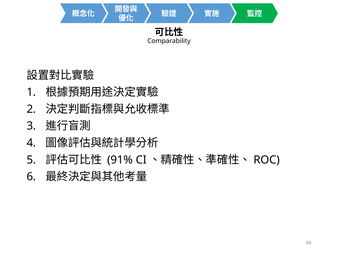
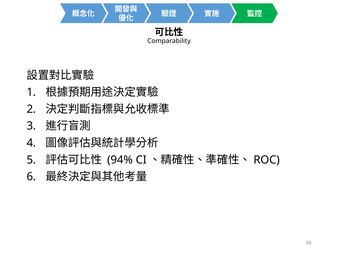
91%: 91% -> 94%
